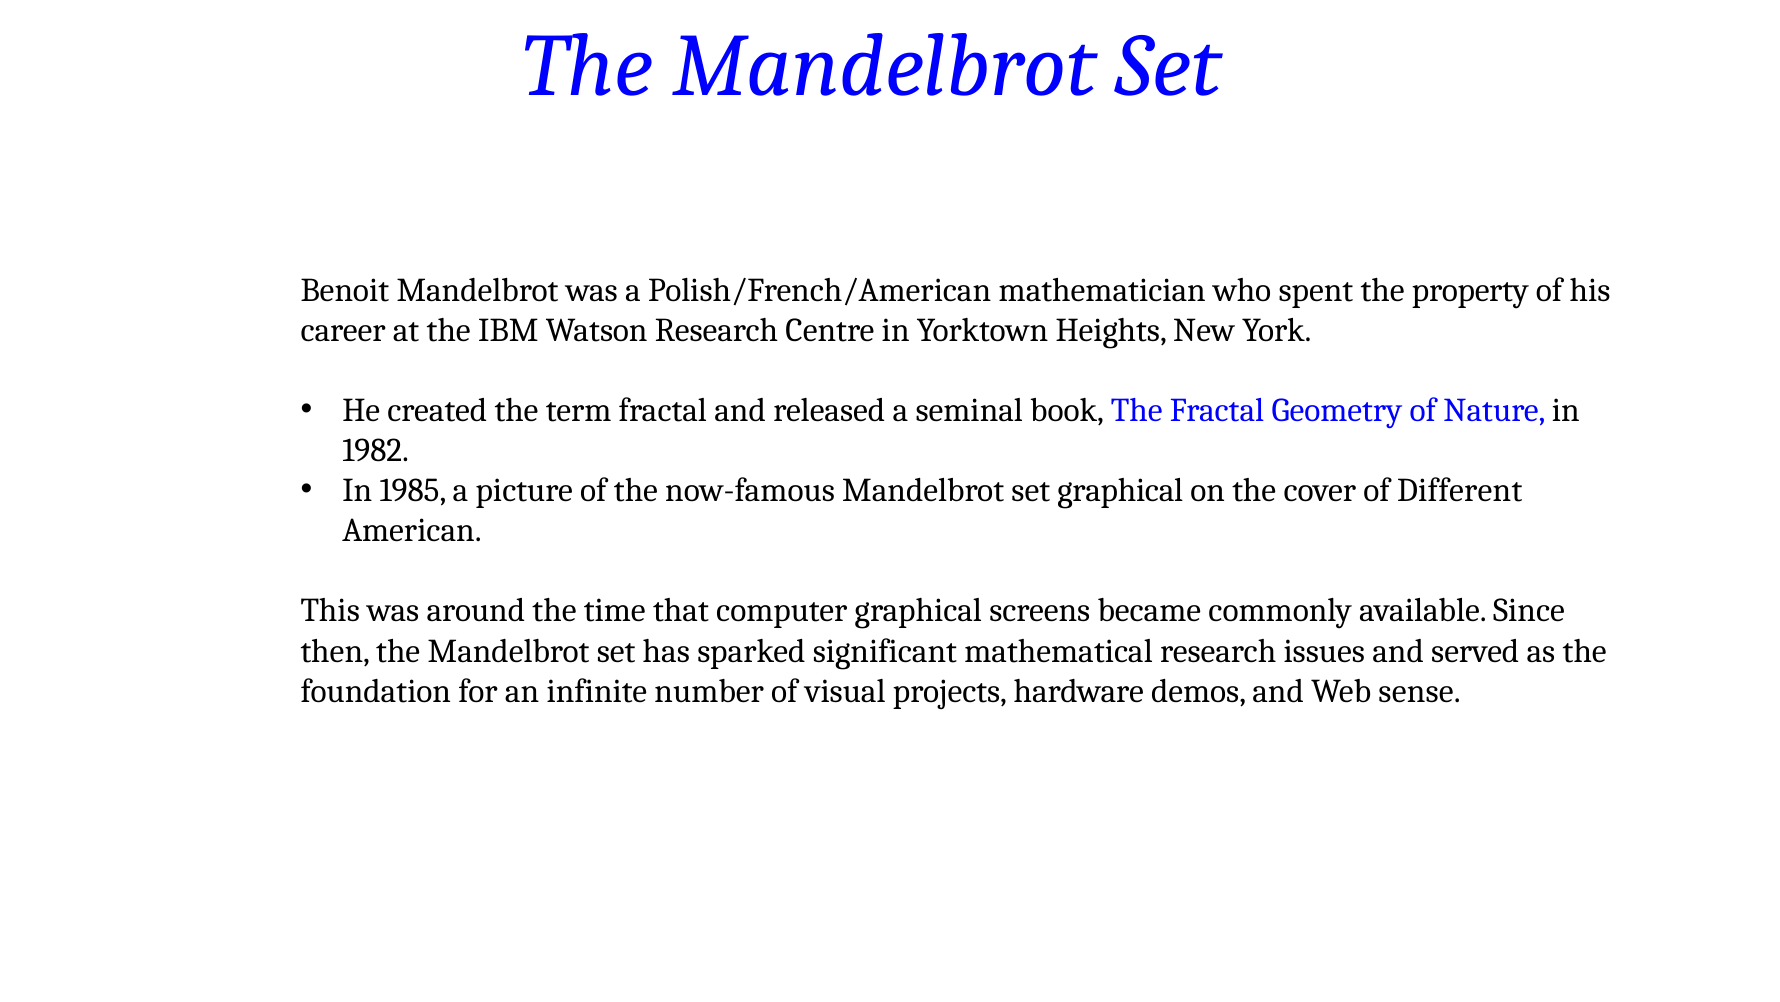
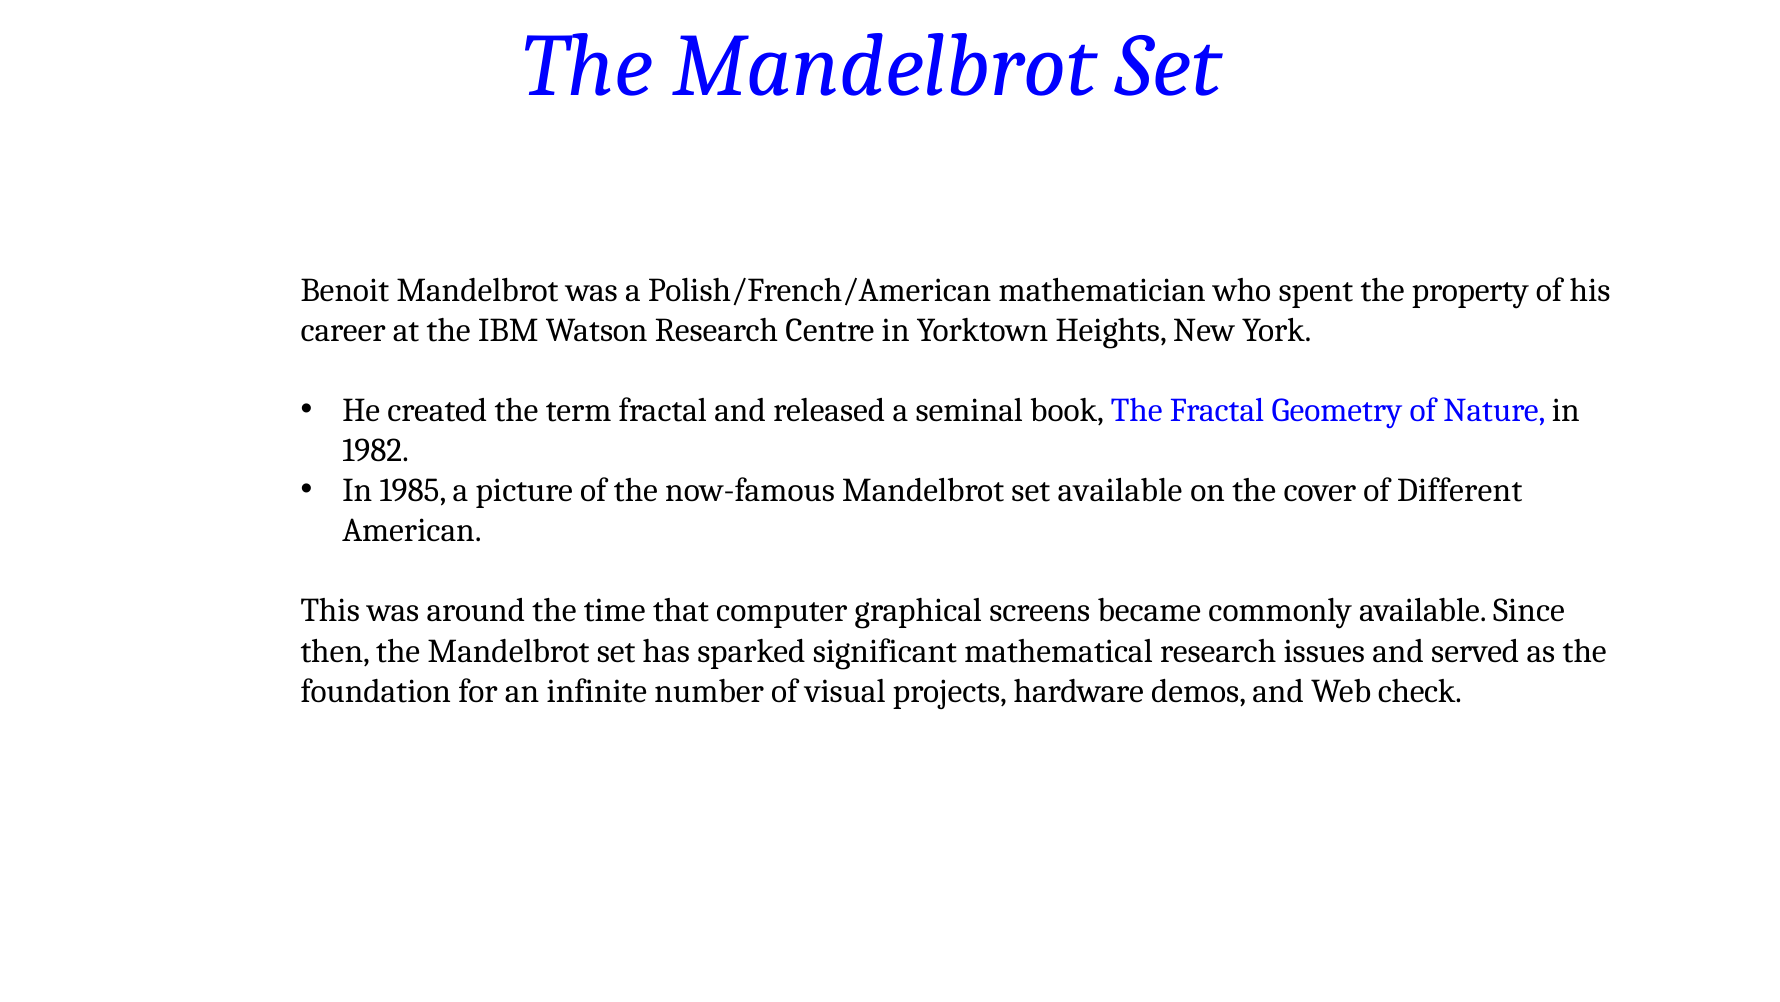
set graphical: graphical -> available
sense: sense -> check
